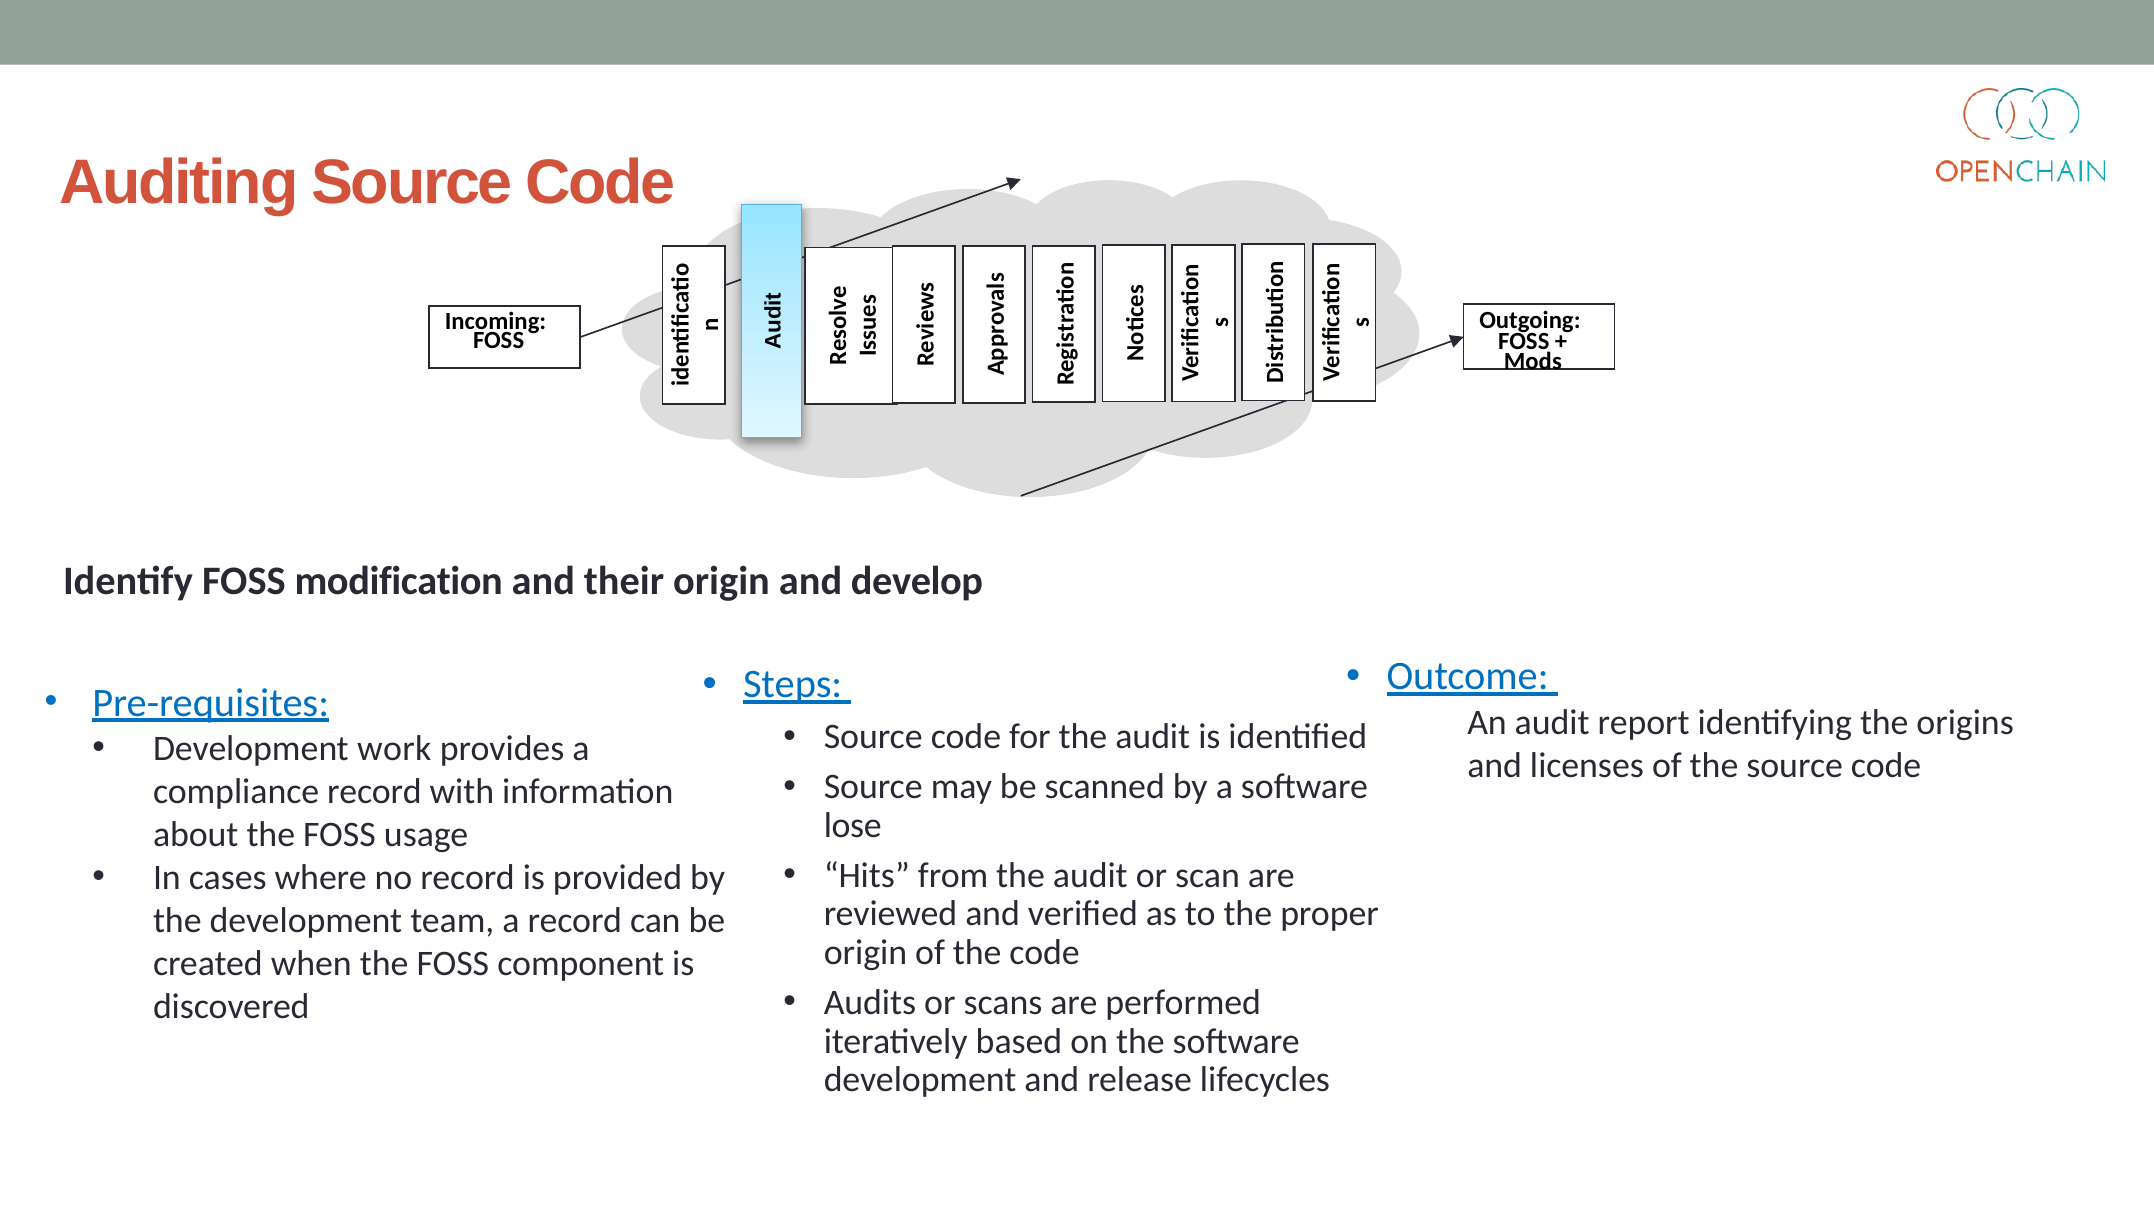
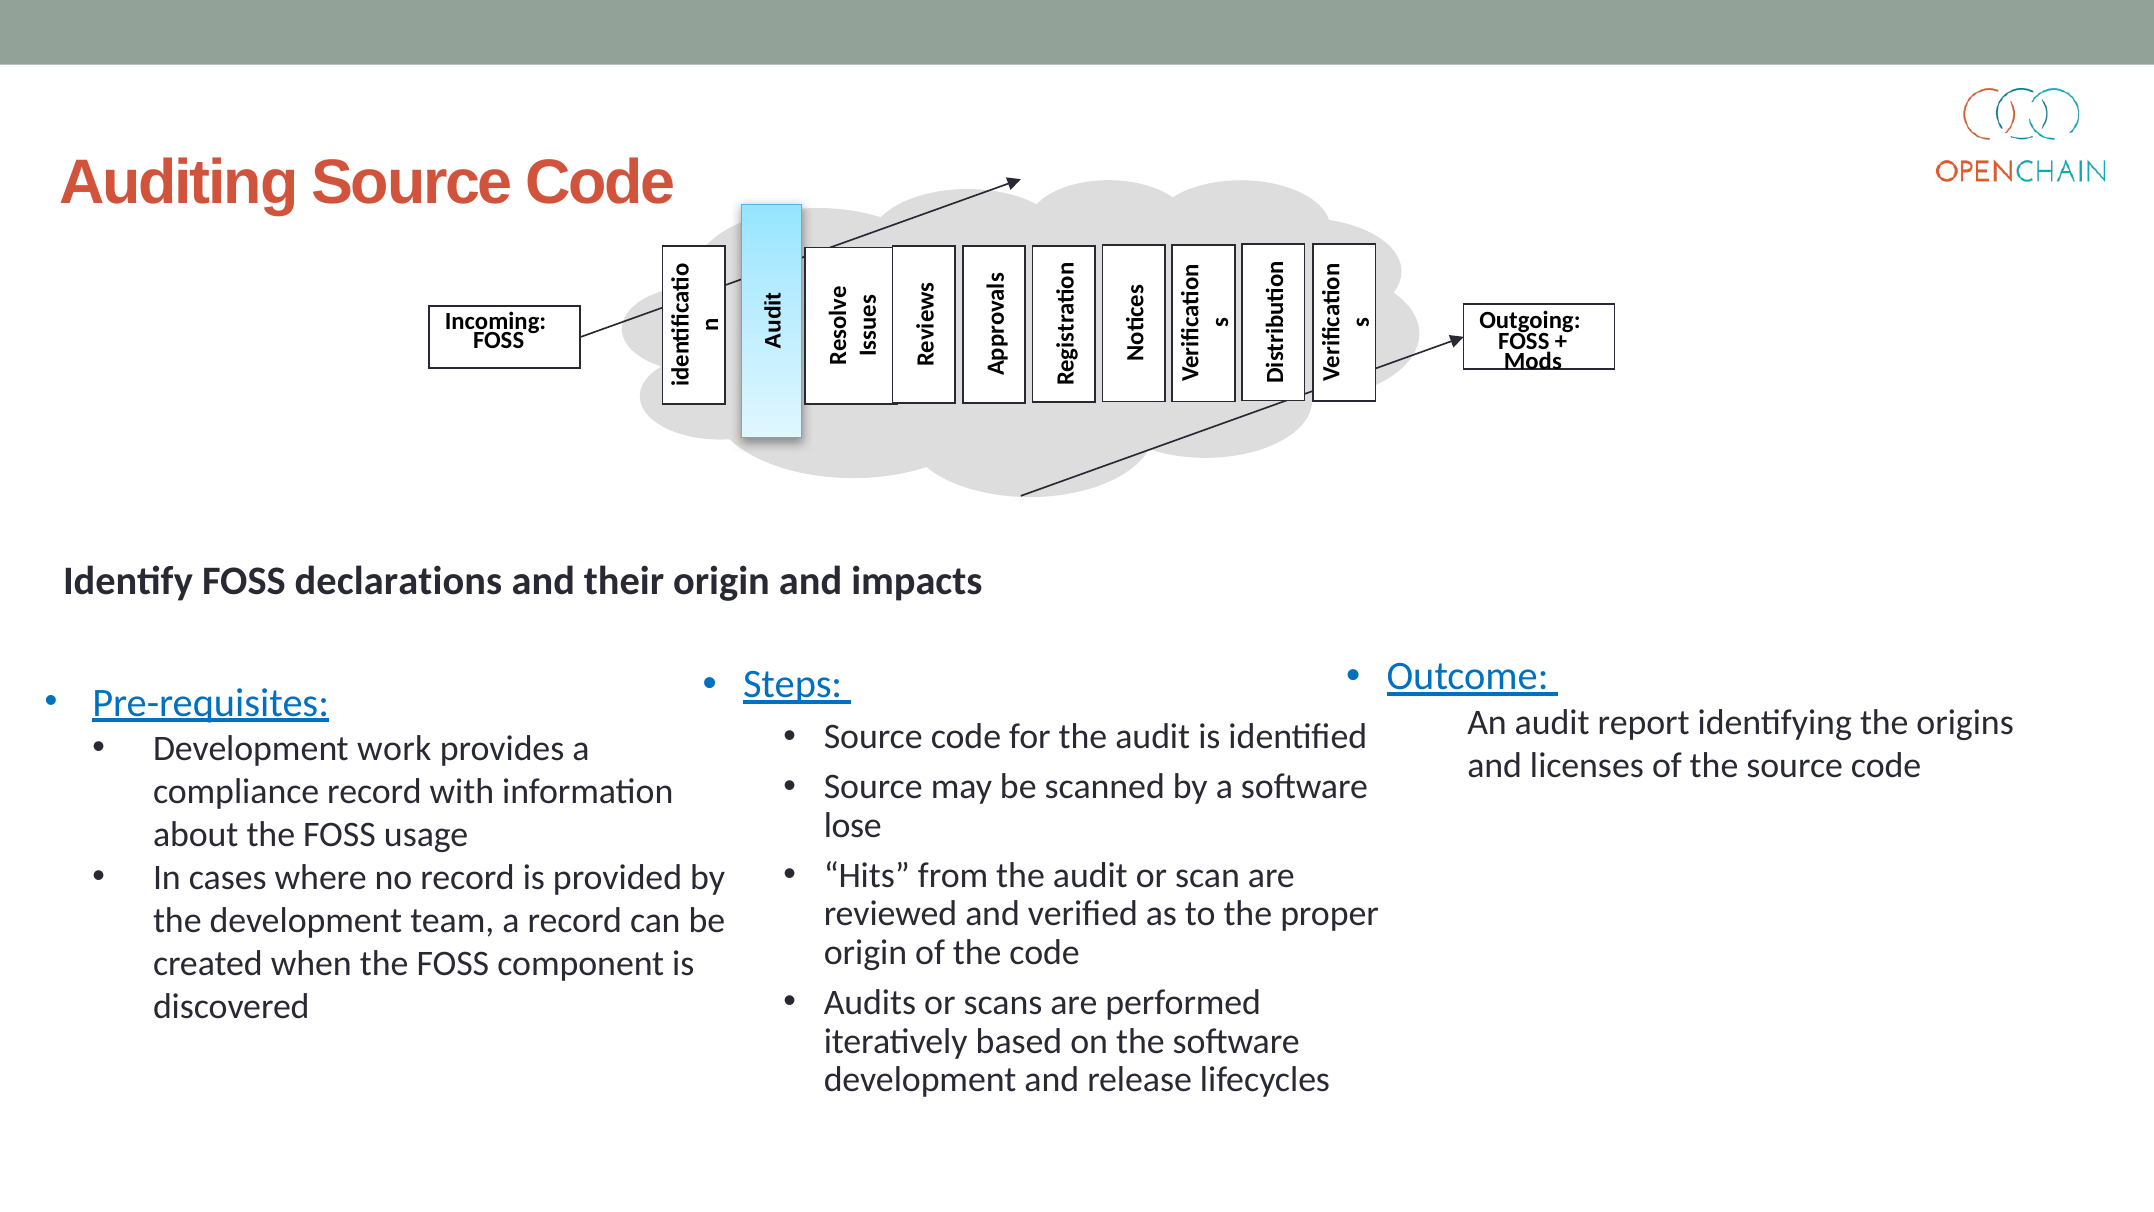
modification: modification -> declarations
develop: develop -> impacts
